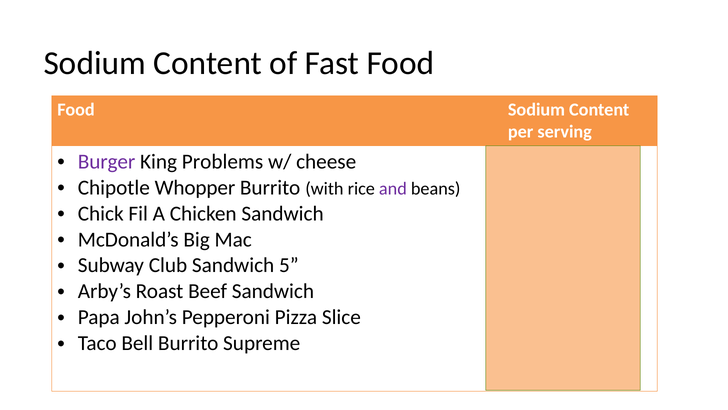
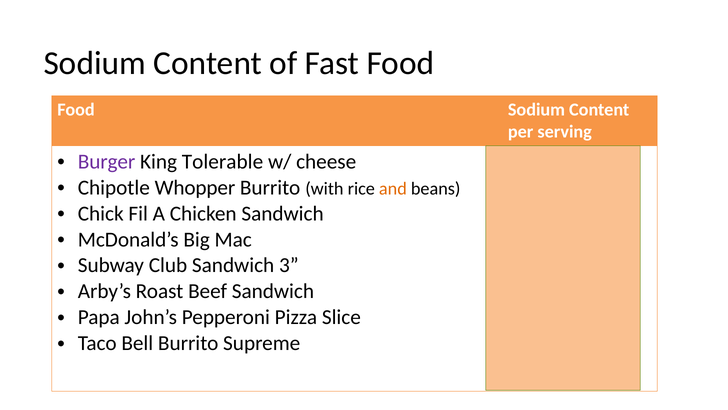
Problems: Problems -> Tolerable
and colour: purple -> orange
5: 5 -> 3
